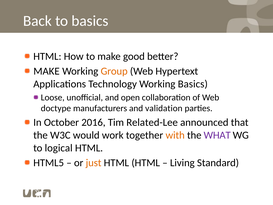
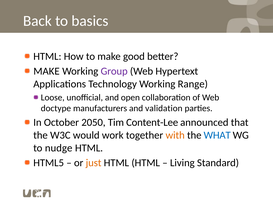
Group colour: orange -> purple
Working Basics: Basics -> Range
2016: 2016 -> 2050
Related-Lee: Related-Lee -> Content-Lee
WHAT colour: purple -> blue
logical: logical -> nudge
